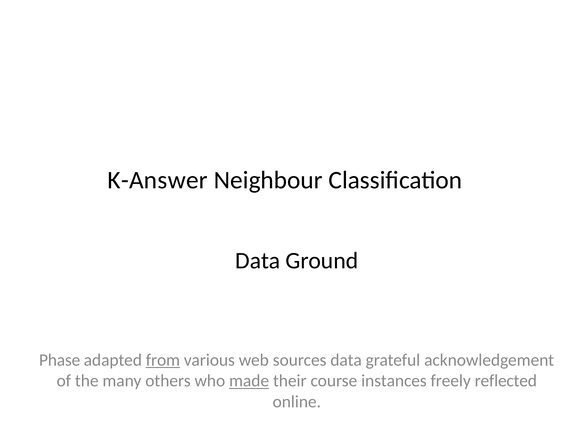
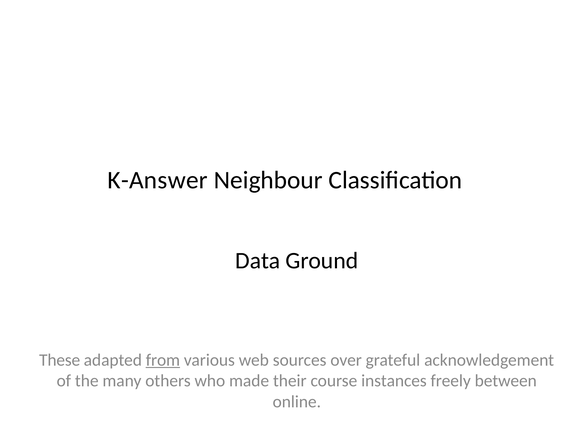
Phase: Phase -> These
sources data: data -> over
made underline: present -> none
reflected: reflected -> between
